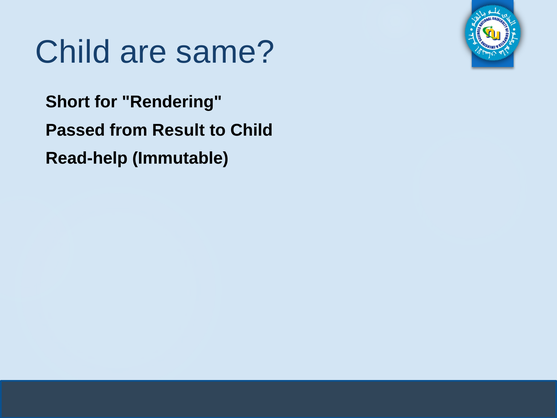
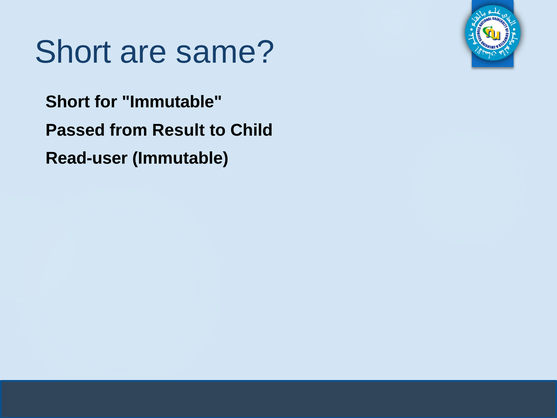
Child at (73, 52): Child -> Short
for Rendering: Rendering -> Immutable
Read-help: Read-help -> Read-user
